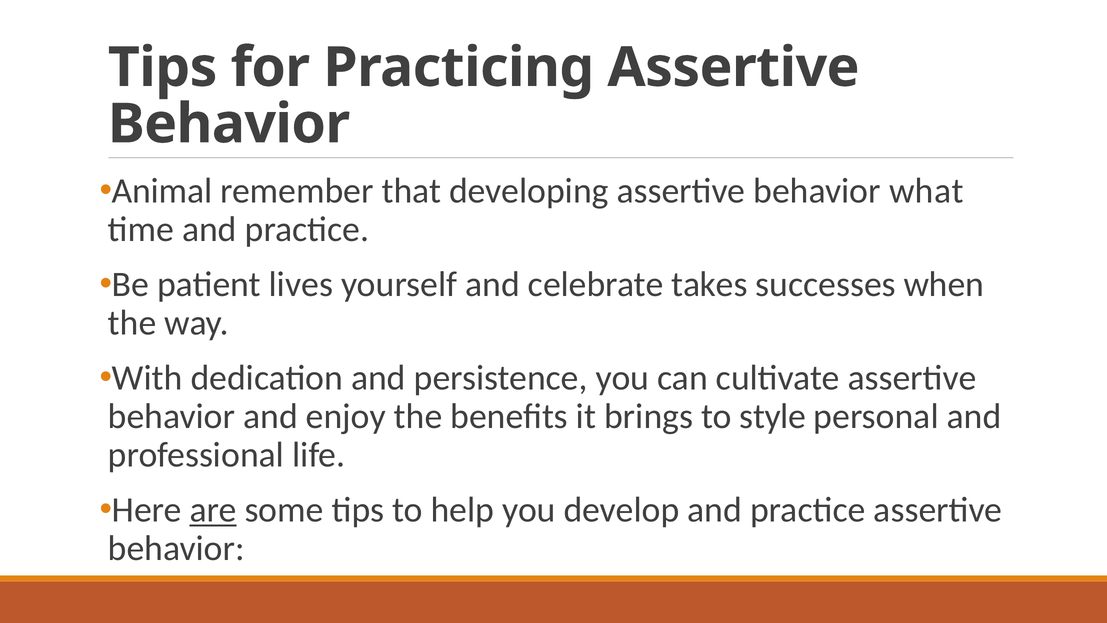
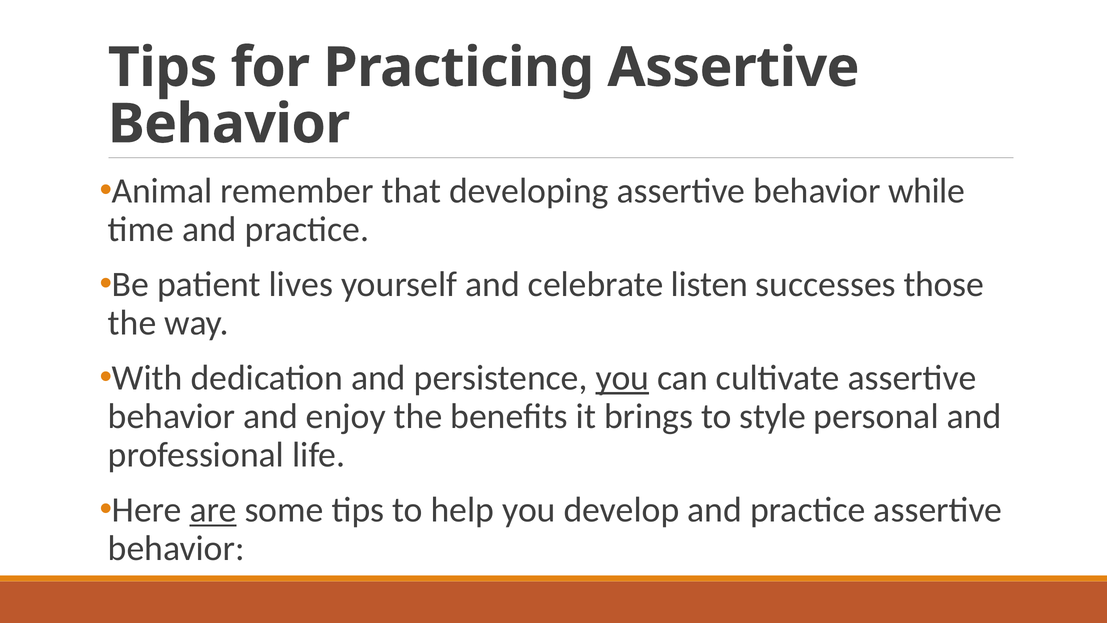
what: what -> while
takes: takes -> listen
when: when -> those
you at (622, 378) underline: none -> present
